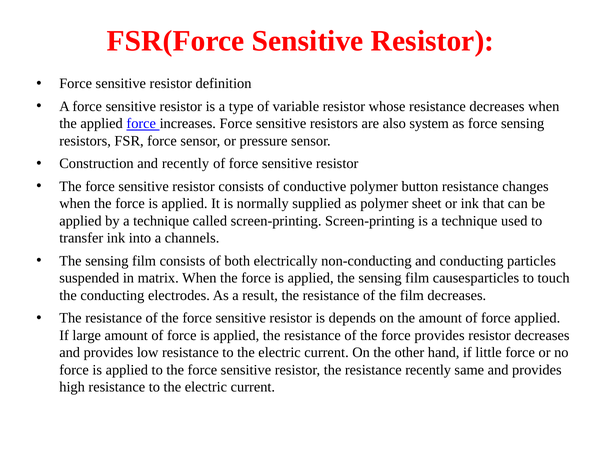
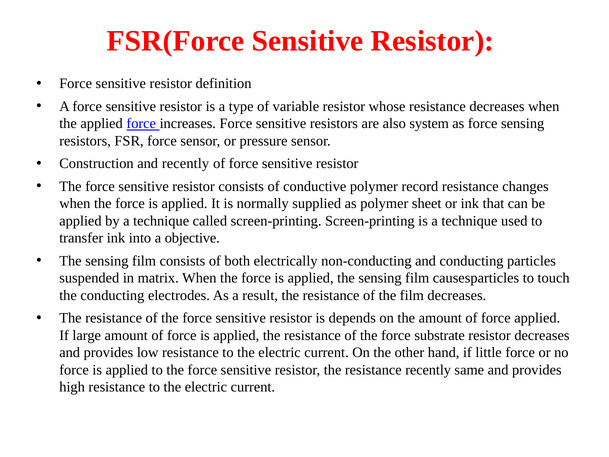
button: button -> record
channels: channels -> objective
force provides: provides -> substrate
